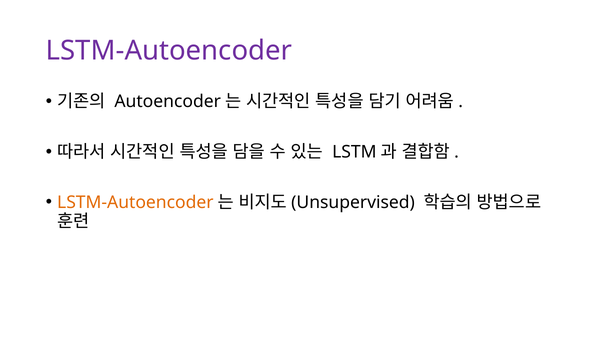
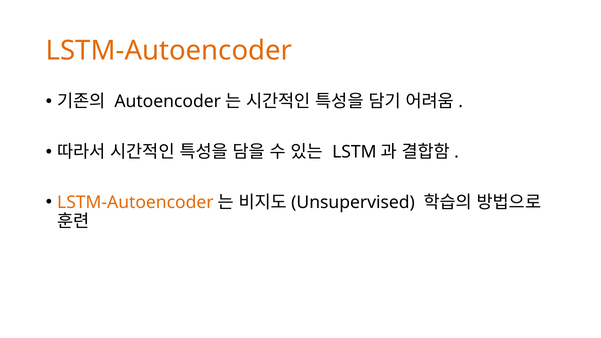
LSTM-Autoencoder at (169, 50) colour: purple -> orange
